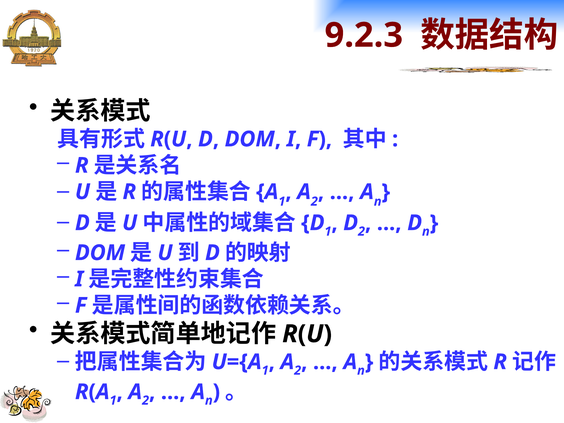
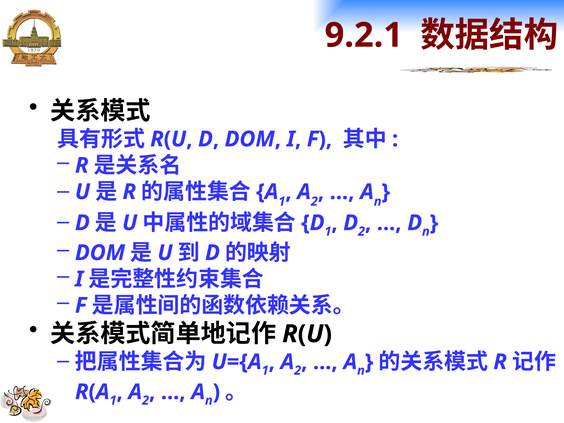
9.2.3: 9.2.3 -> 9.2.1
